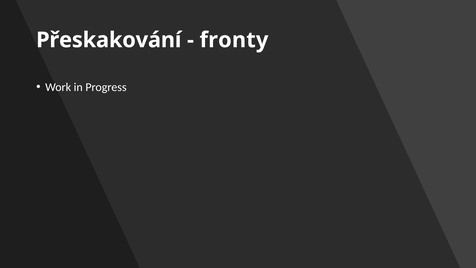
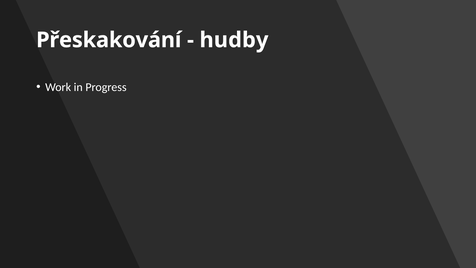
fronty: fronty -> hudby
